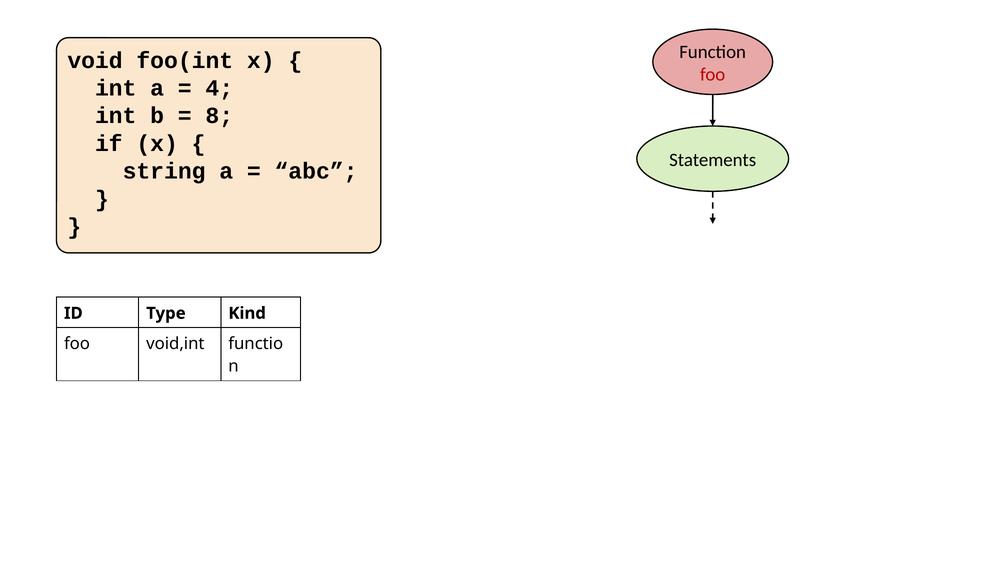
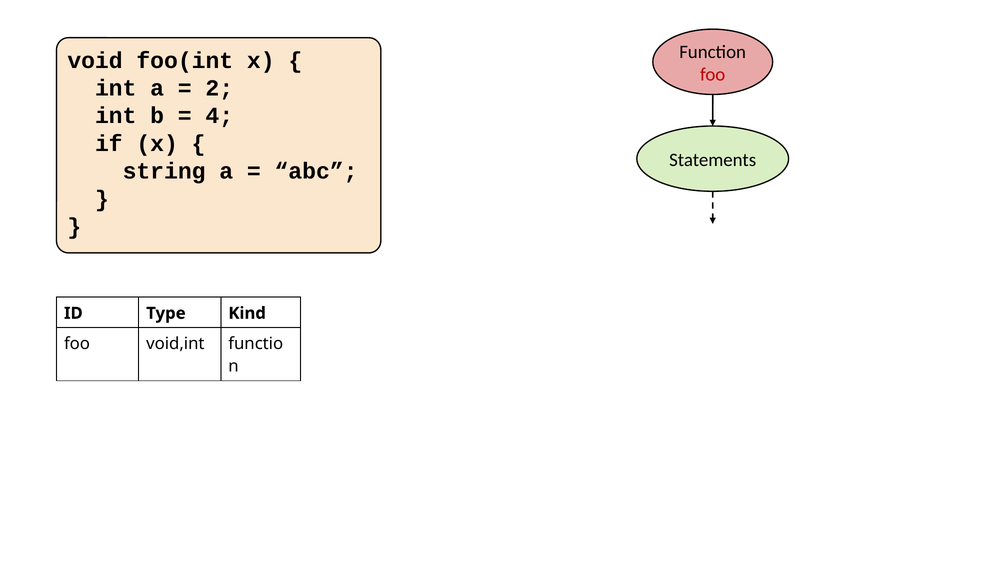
4: 4 -> 2
8: 8 -> 4
